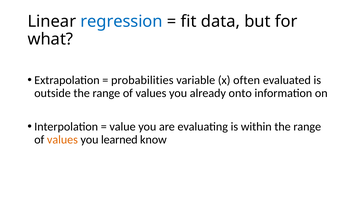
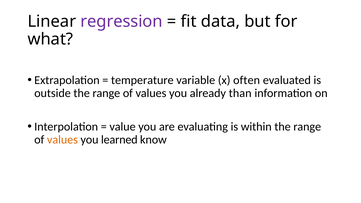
regression colour: blue -> purple
probabilities: probabilities -> temperature
onto: onto -> than
